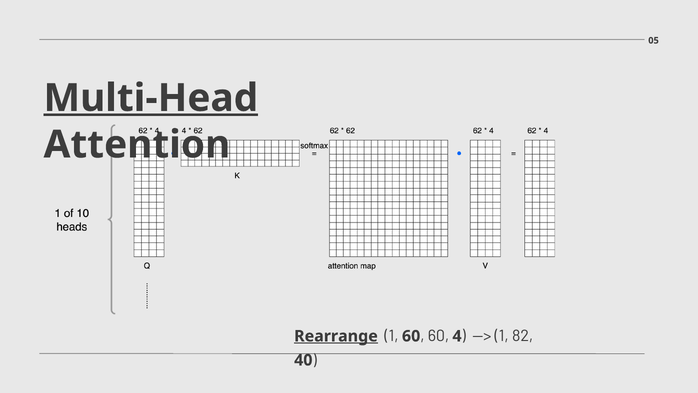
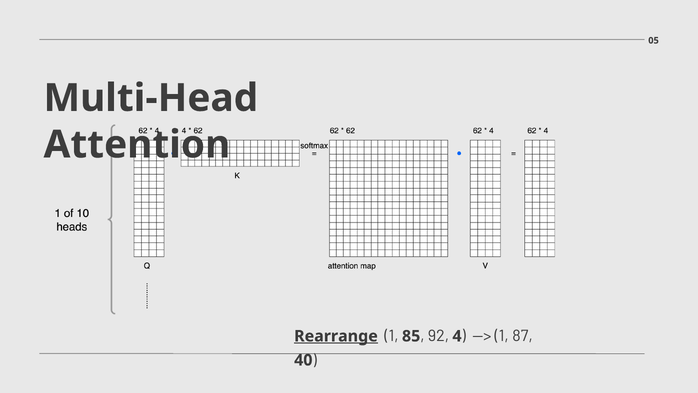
Multi-Head underline: present -> none
1 60: 60 -> 85
60 at (438, 336): 60 -> 92
82: 82 -> 87
